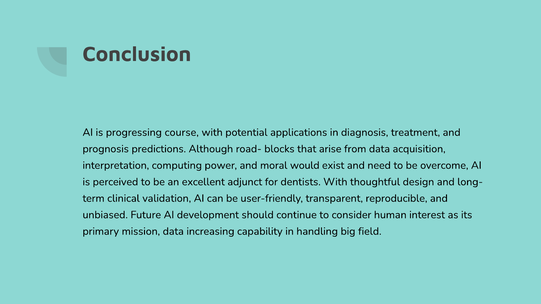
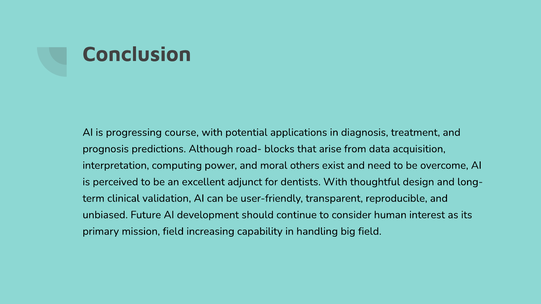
would: would -> others
mission data: data -> field
